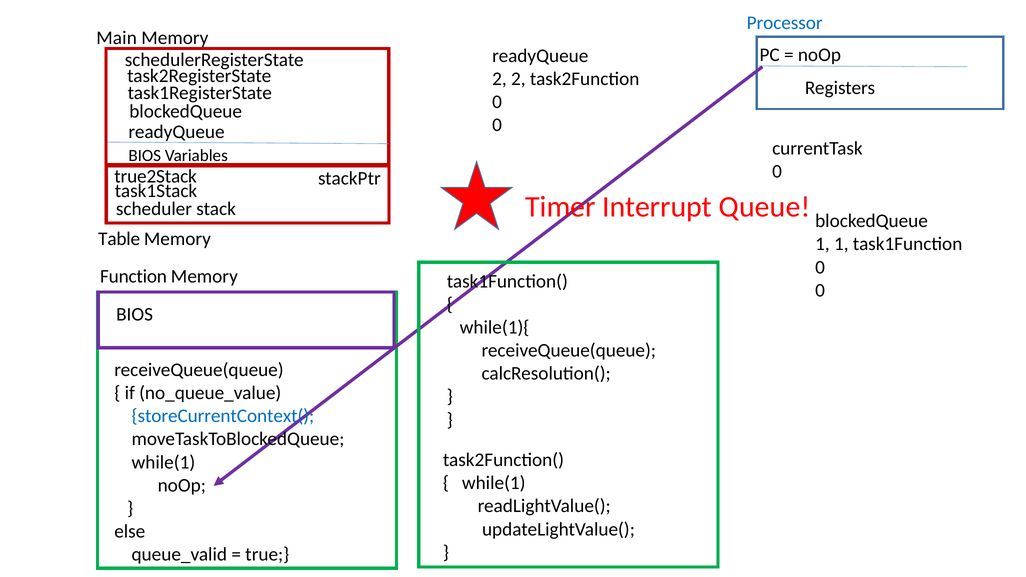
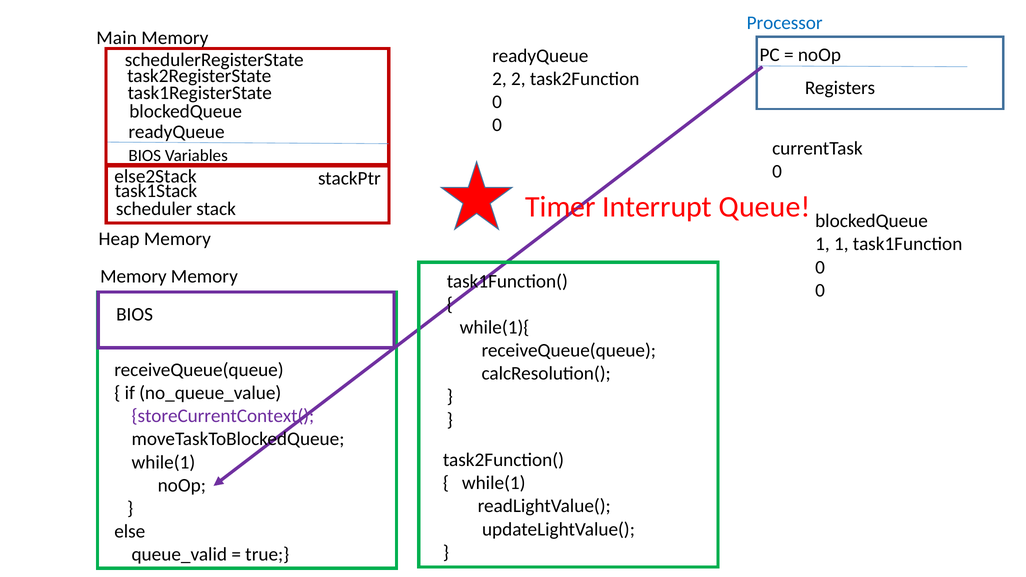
true2Stack: true2Stack -> else2Stack
Table: Table -> Heap
Function at (134, 277): Function -> Memory
storeCurrentContext( colour: blue -> purple
